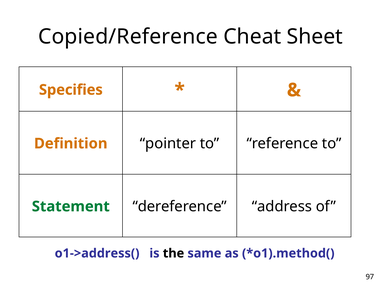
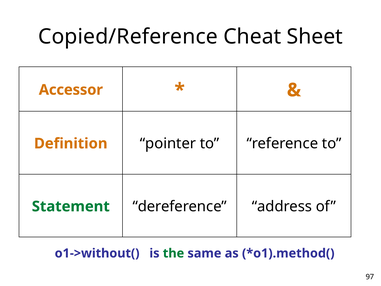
Specifies: Specifies -> Accessor
o1->address(: o1->address( -> o1->without(
the colour: black -> green
